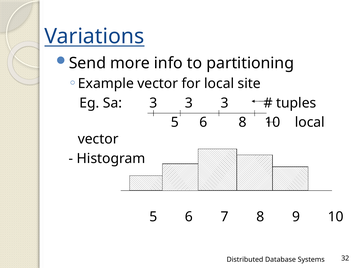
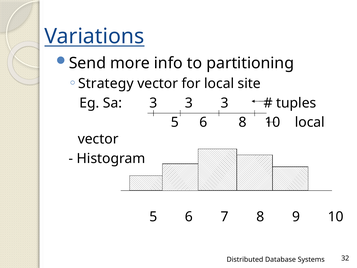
Example: Example -> Strategy
